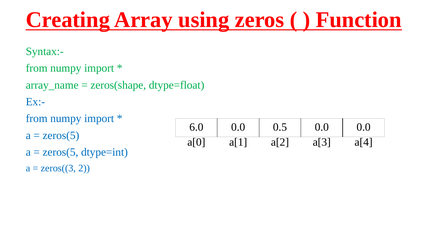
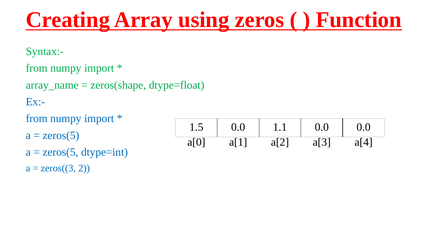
6.0: 6.0 -> 1.5
0.5: 0.5 -> 1.1
